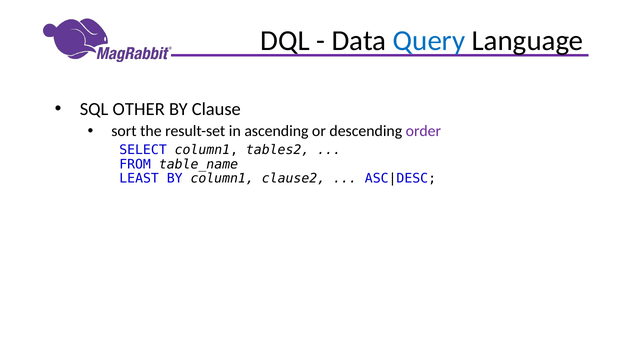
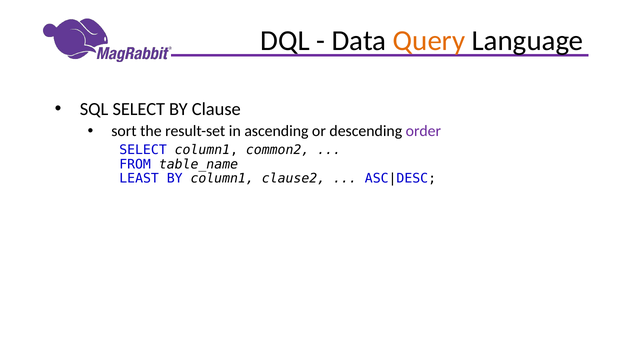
Query colour: blue -> orange
SQL OTHER: OTHER -> SELECT
tables2: tables2 -> common2
